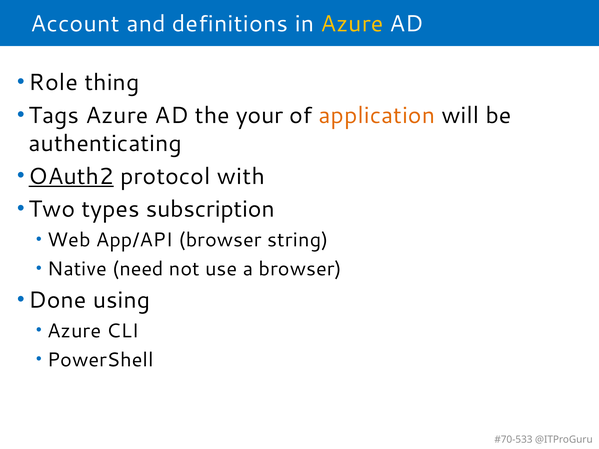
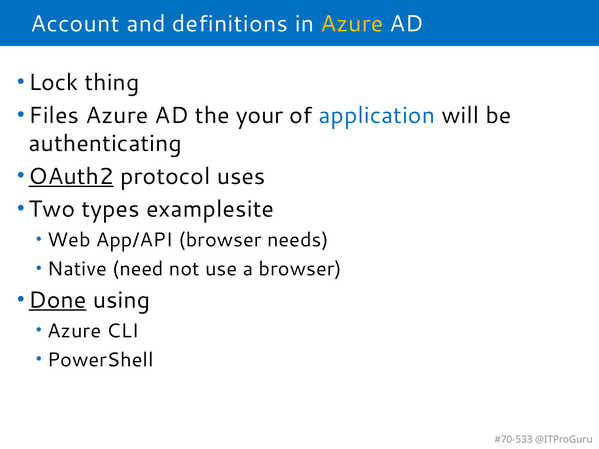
Role: Role -> Lock
Tags: Tags -> Files
application colour: orange -> blue
with: with -> uses
subscription: subscription -> examplesite
string: string -> needs
Done underline: none -> present
